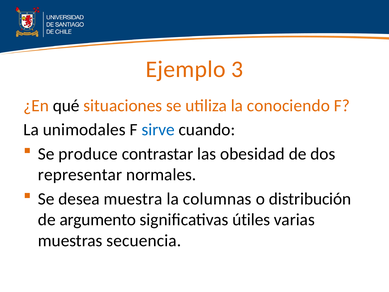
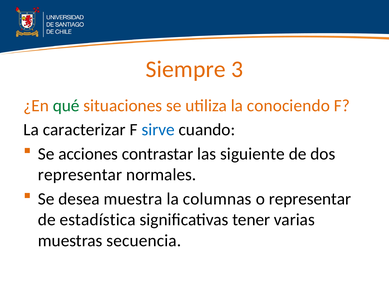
Ejemplo: Ejemplo -> Siempre
qué colour: black -> green
unimodales: unimodales -> caracterizar
produce: produce -> acciones
obesidad: obesidad -> siguiente
o distribución: distribución -> representar
argumento: argumento -> estadística
útiles: útiles -> tener
